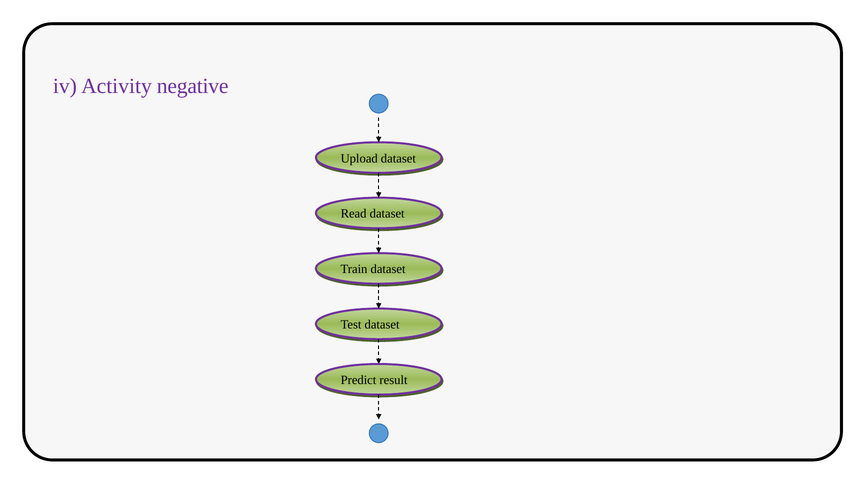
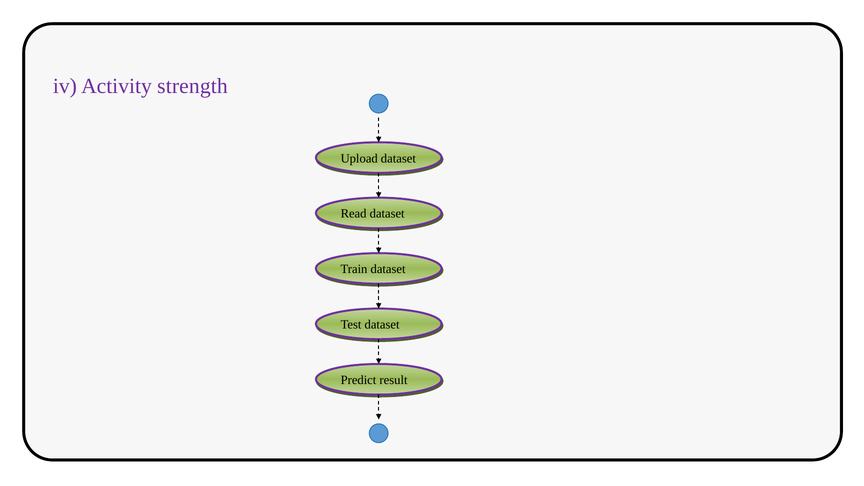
negative: negative -> strength
